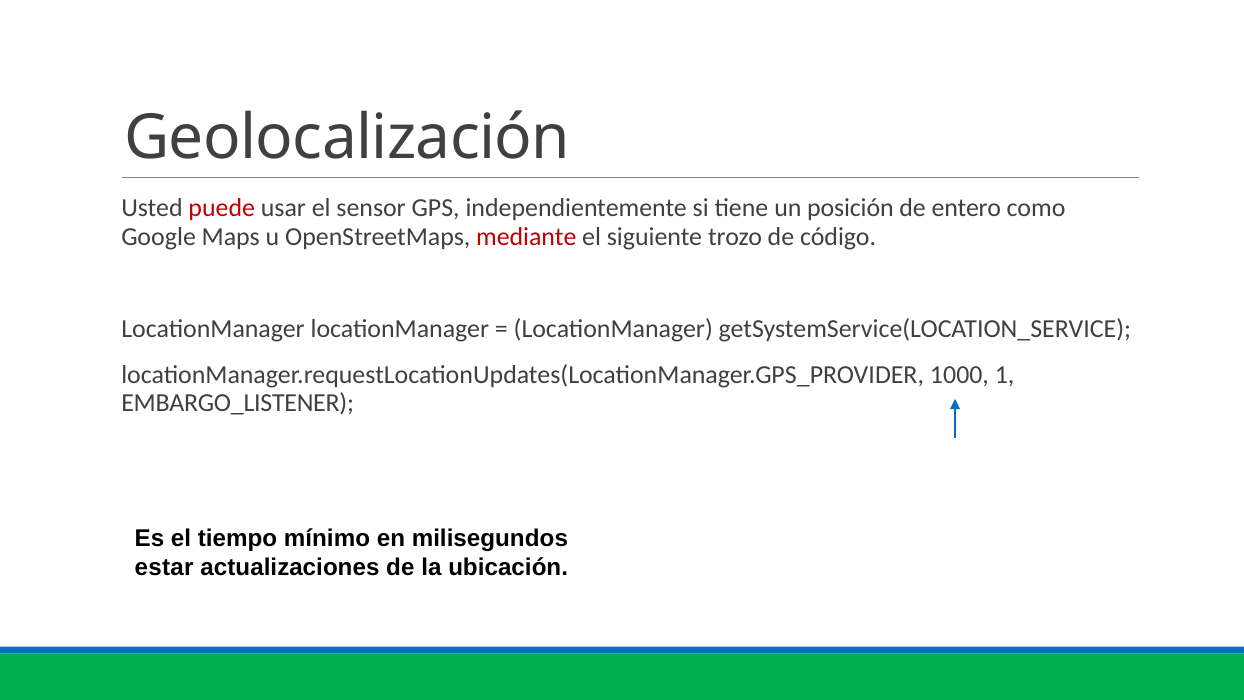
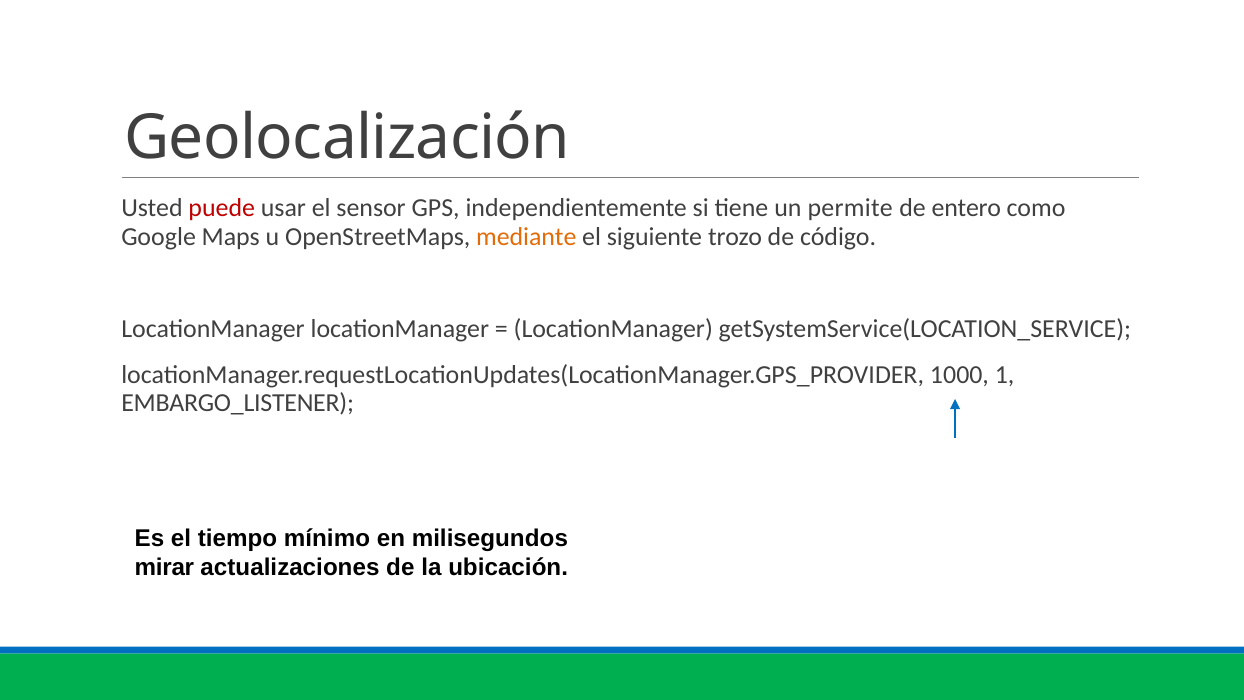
posición: posición -> permite
mediante colour: red -> orange
estar: estar -> mirar
